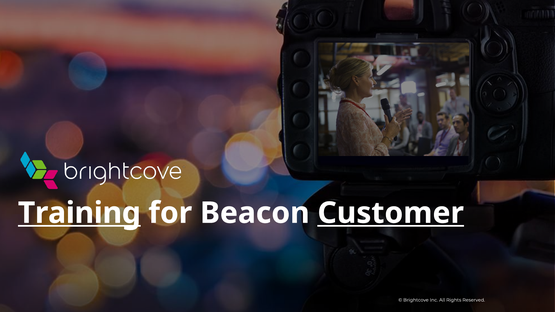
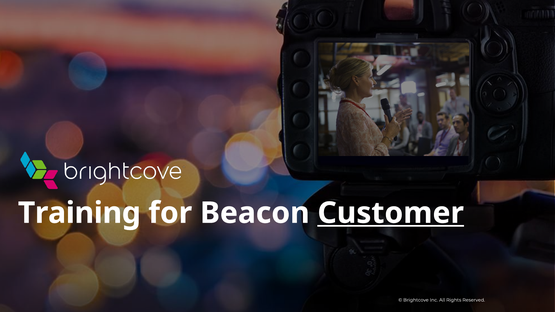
Training underline: present -> none
